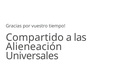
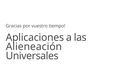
Compartido: Compartido -> Aplicaciones
